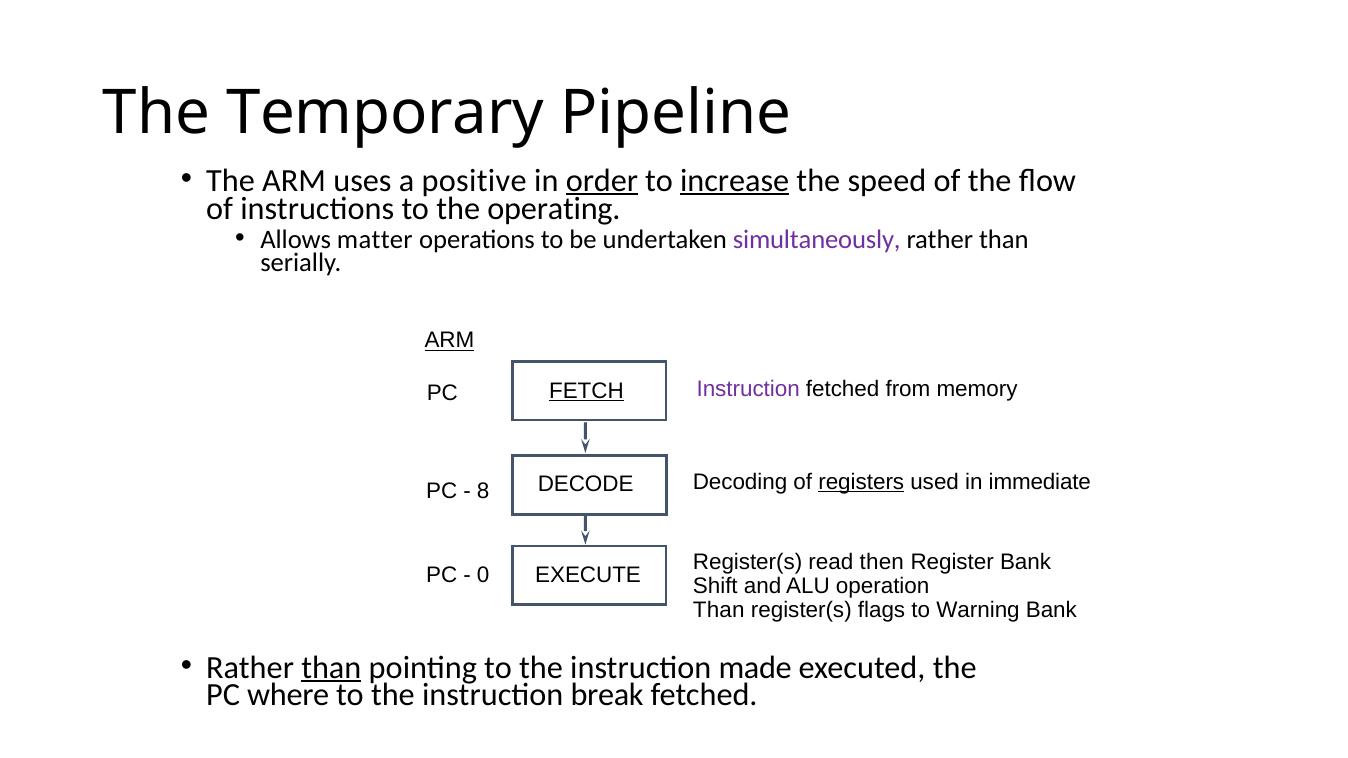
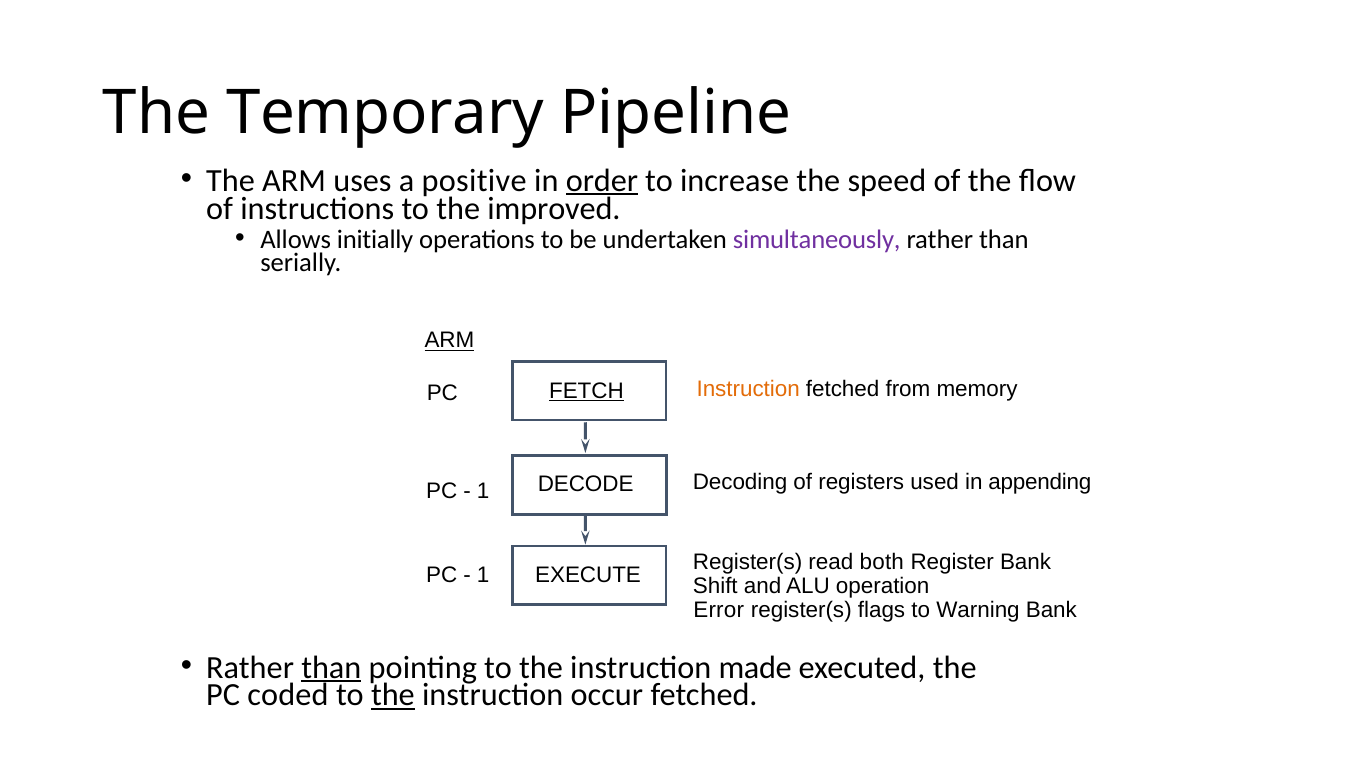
increase underline: present -> none
operating: operating -> improved
matter: matter -> initially
Instruction at (748, 390) colour: purple -> orange
registers underline: present -> none
immediate: immediate -> appending
8 at (483, 491): 8 -> 1
then: then -> both
0 at (483, 576): 0 -> 1
Than at (719, 610): Than -> Error
where: where -> coded
the at (393, 696) underline: none -> present
break: break -> occur
